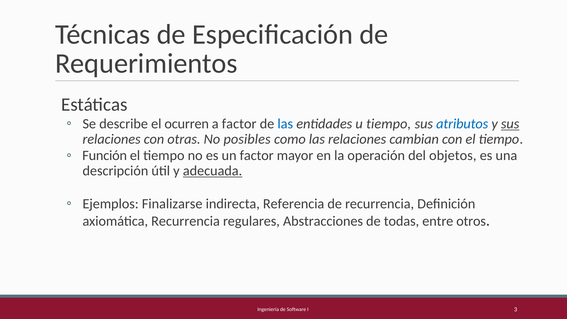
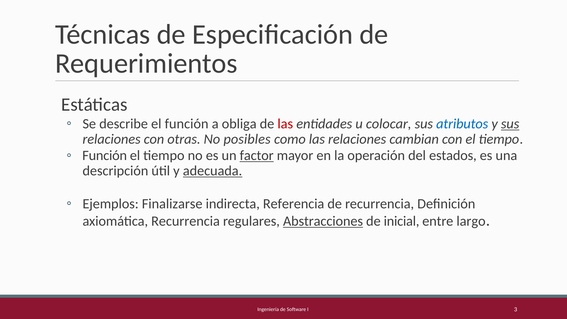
el ocurren: ocurren -> función
a factor: factor -> obliga
las at (285, 124) colour: blue -> red
u tiempo: tiempo -> colocar
factor at (257, 156) underline: none -> present
objetos: objetos -> estados
Abstracciones underline: none -> present
todas: todas -> inicial
otros: otros -> largo
